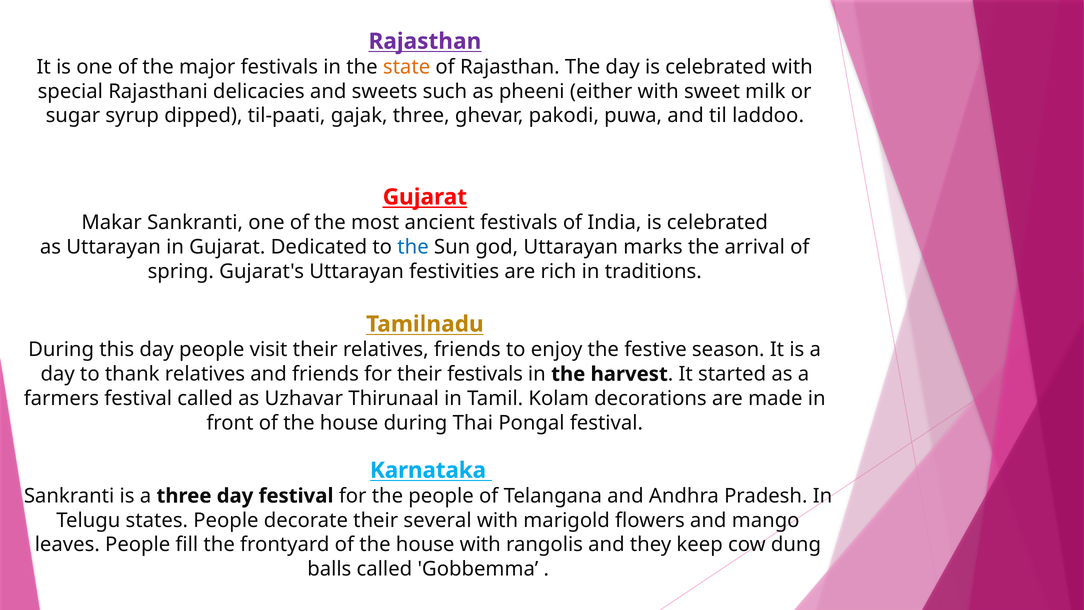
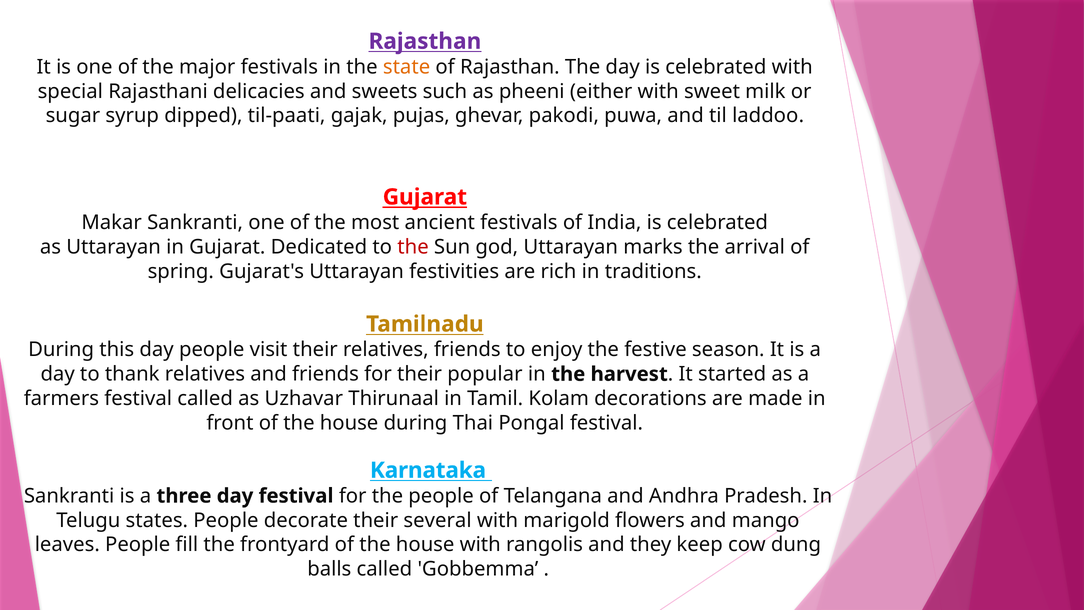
gajak three: three -> pujas
the at (413, 247) colour: blue -> red
their festivals: festivals -> popular
